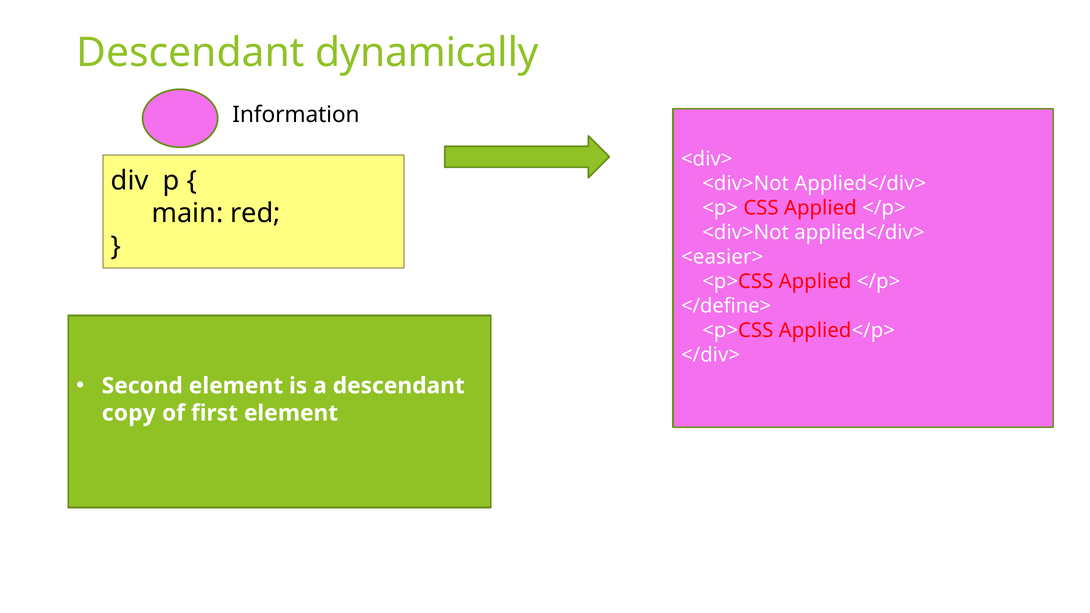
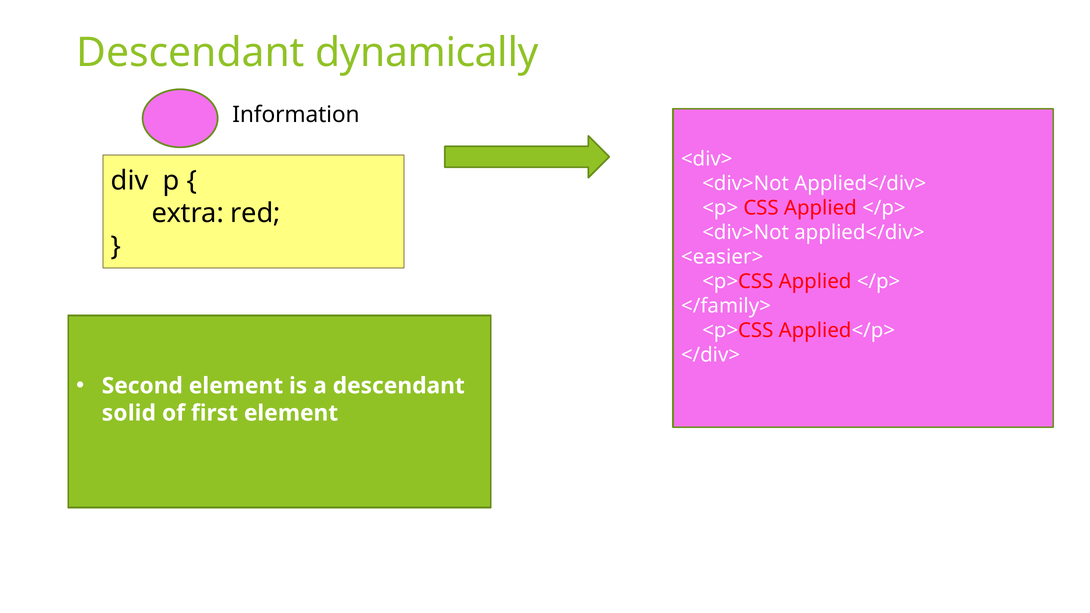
main: main -> extra
</define>: </define> -> </family>
copy: copy -> solid
